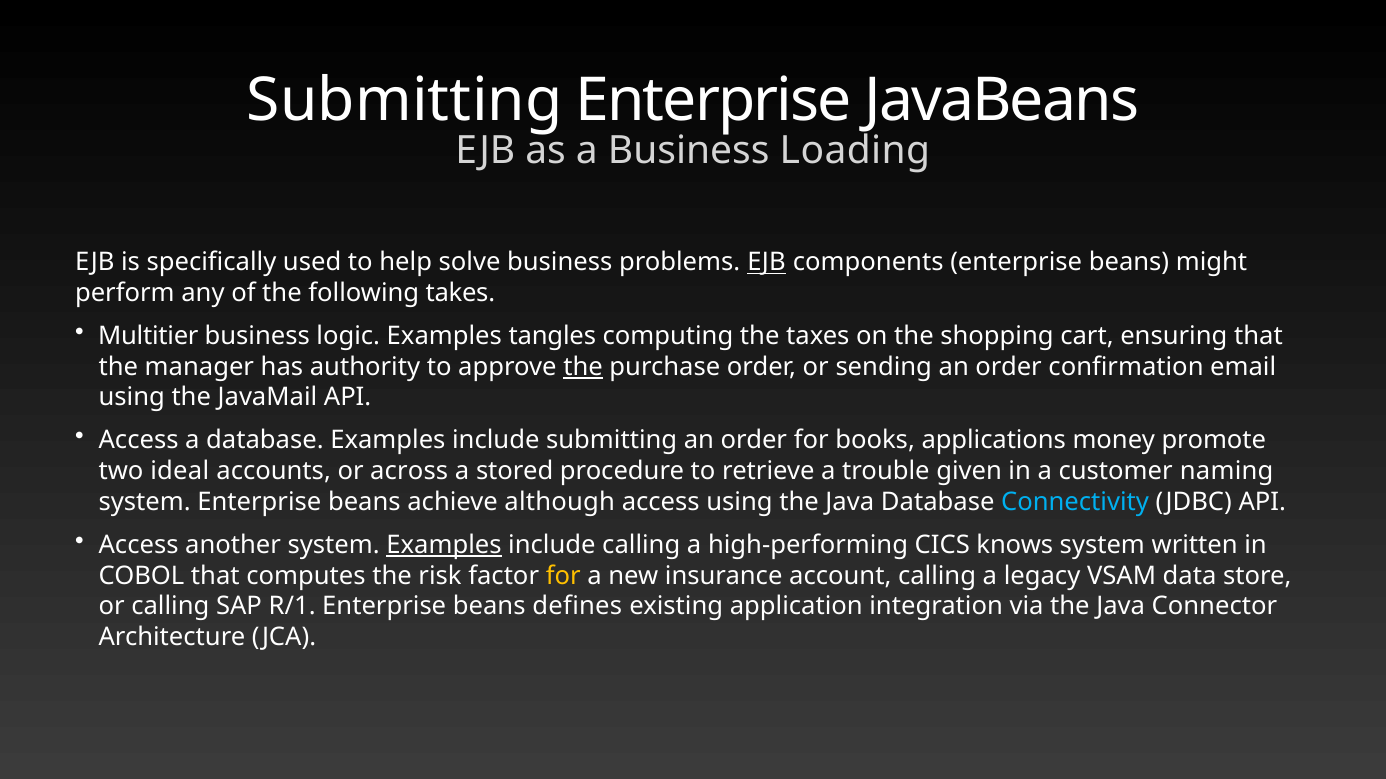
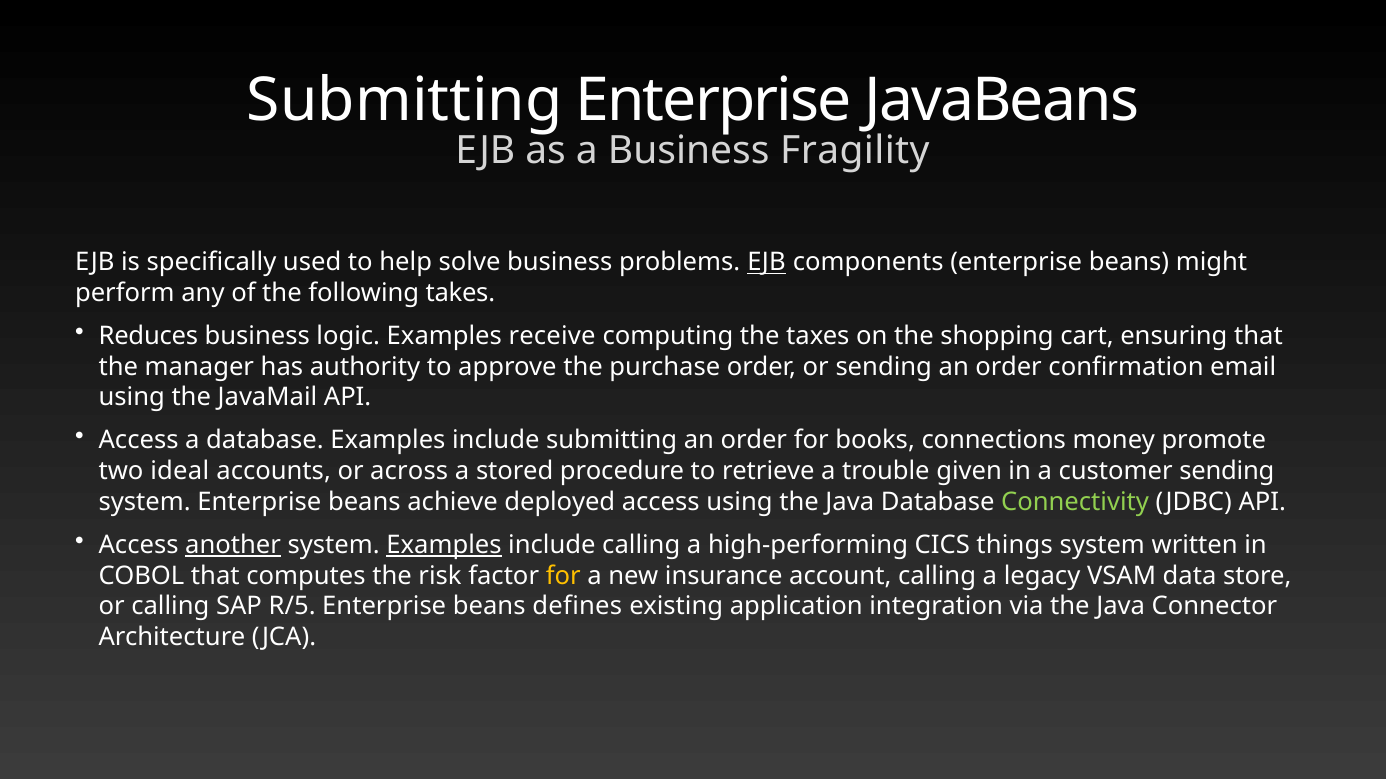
Loading: Loading -> Fragility
Multitier: Multitier -> Reduces
tangles: tangles -> receive
the at (583, 367) underline: present -> none
applications: applications -> connections
customer naming: naming -> sending
although: although -> deployed
Connectivity colour: light blue -> light green
another underline: none -> present
knows: knows -> things
R/1: R/1 -> R/5
